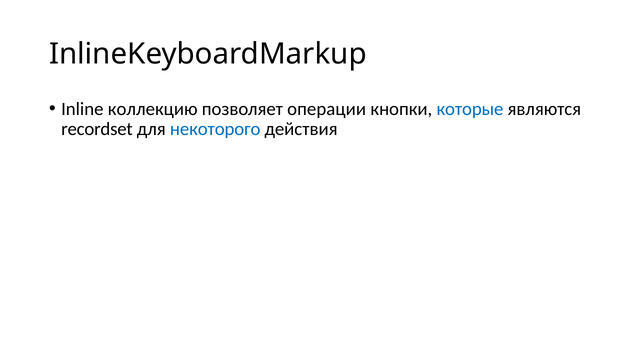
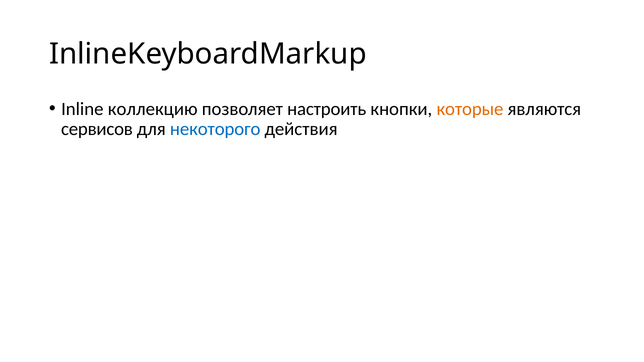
операции: операции -> настроить
которые colour: blue -> orange
recordset: recordset -> сервисов
